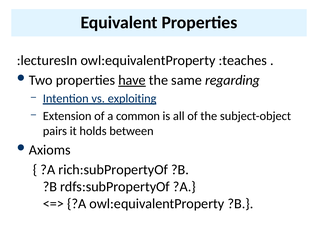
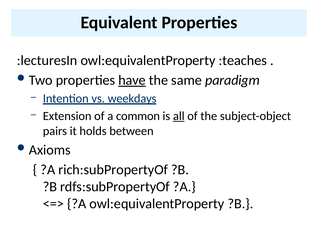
regarding: regarding -> paradigm
exploiting: exploiting -> weekdays
all underline: none -> present
